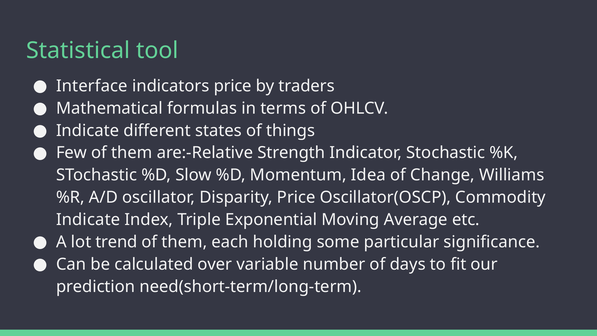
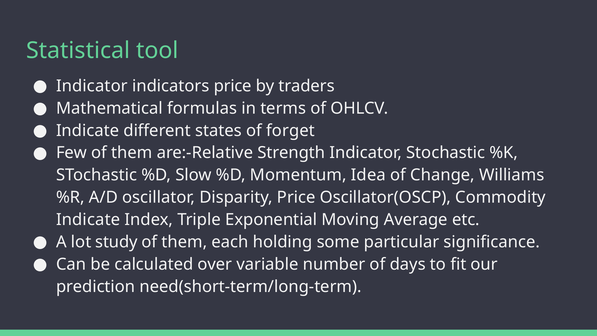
Interface at (92, 86): Interface -> Indicator
things: things -> forget
trend: trend -> study
